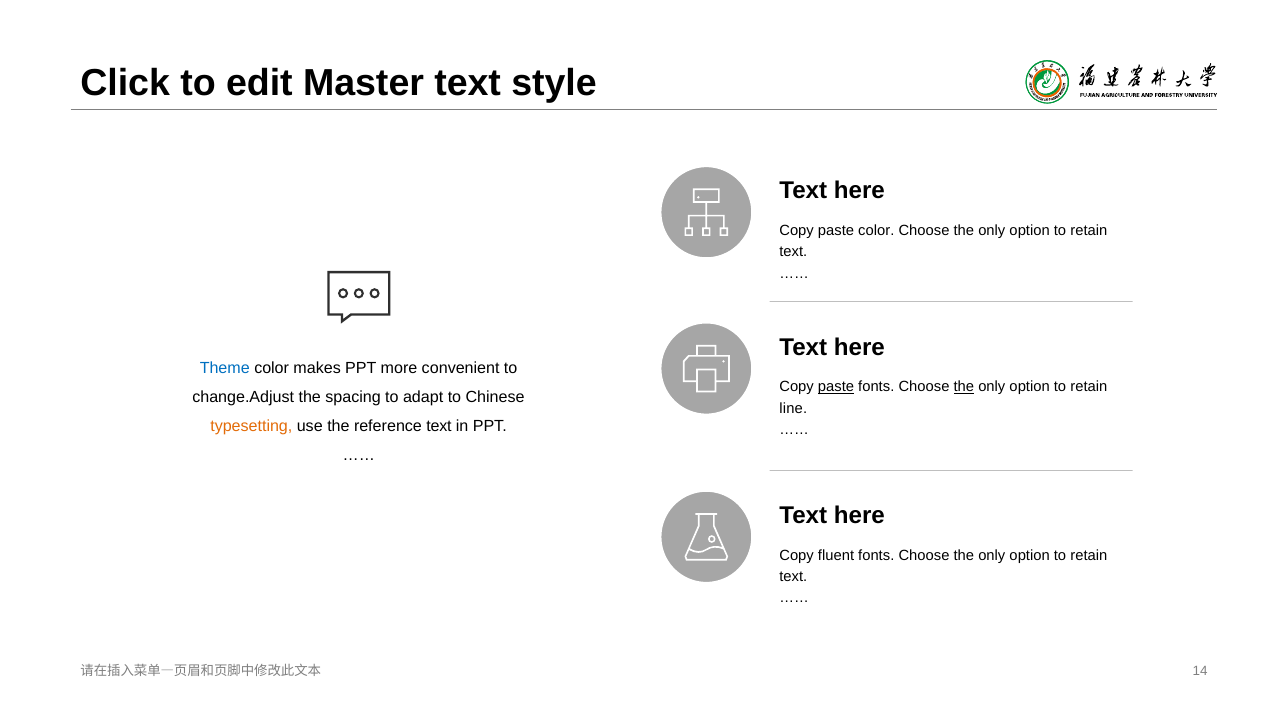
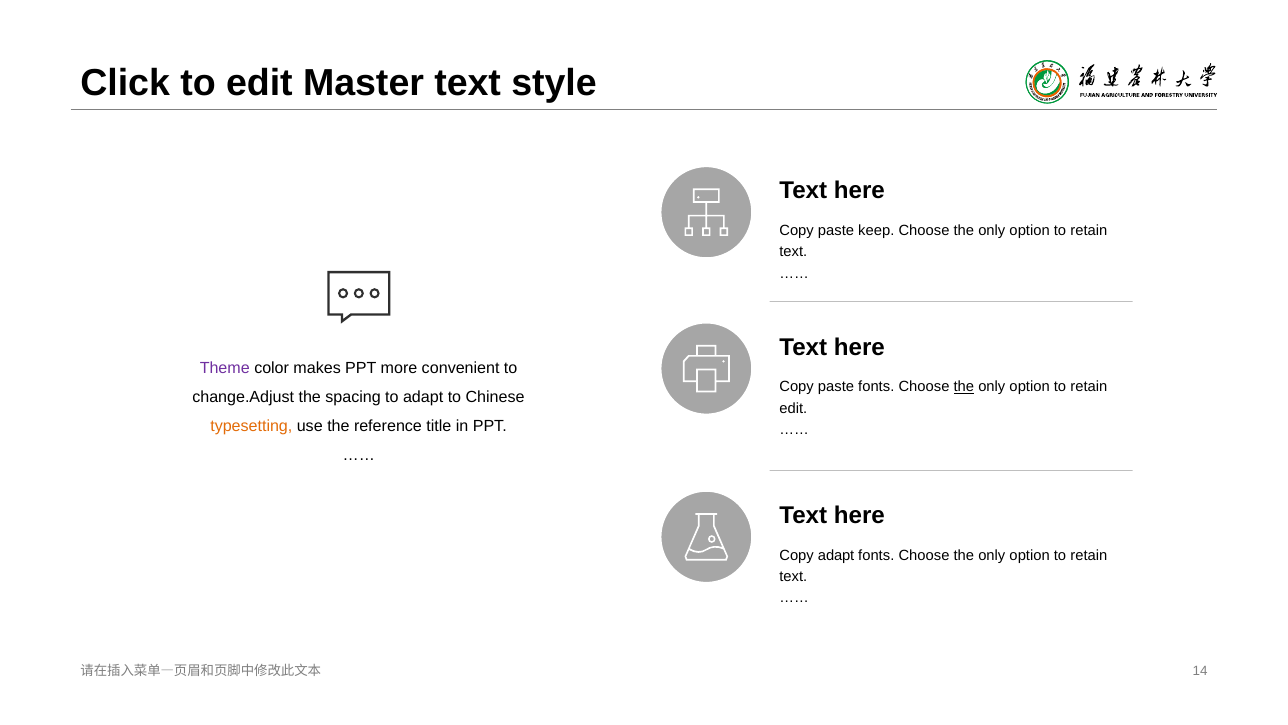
paste color: color -> keep
Theme colour: blue -> purple
paste at (836, 387) underline: present -> none
line at (793, 408): line -> edit
reference text: text -> title
Copy fluent: fluent -> adapt
